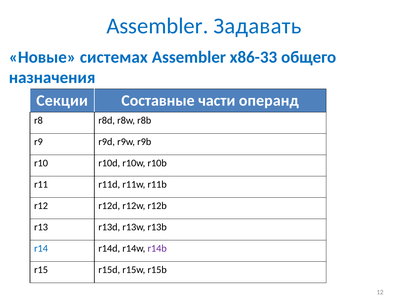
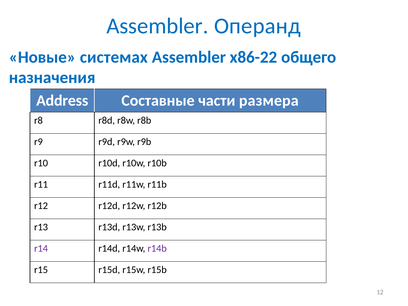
Задавать: Задавать -> Операнд
x86-33: x86-33 -> x86-22
Секции: Секции -> Address
операнд: операнд -> размера
r14 colour: blue -> purple
